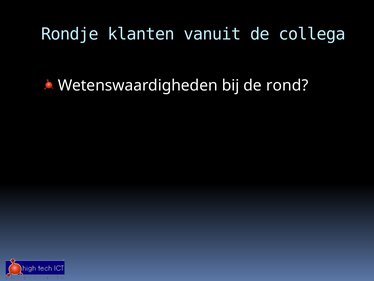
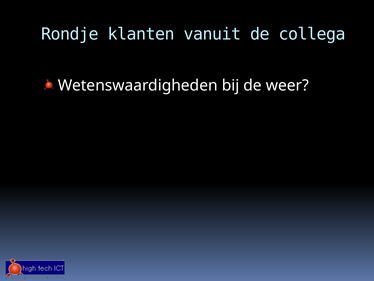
rond: rond -> weer
